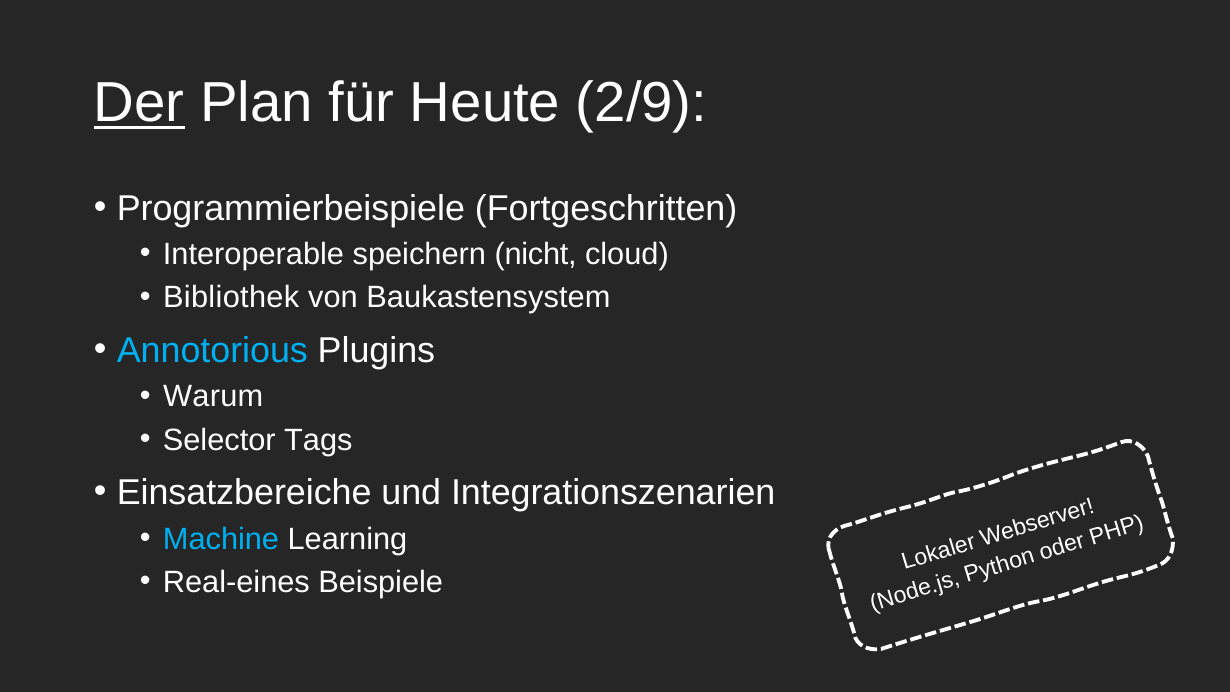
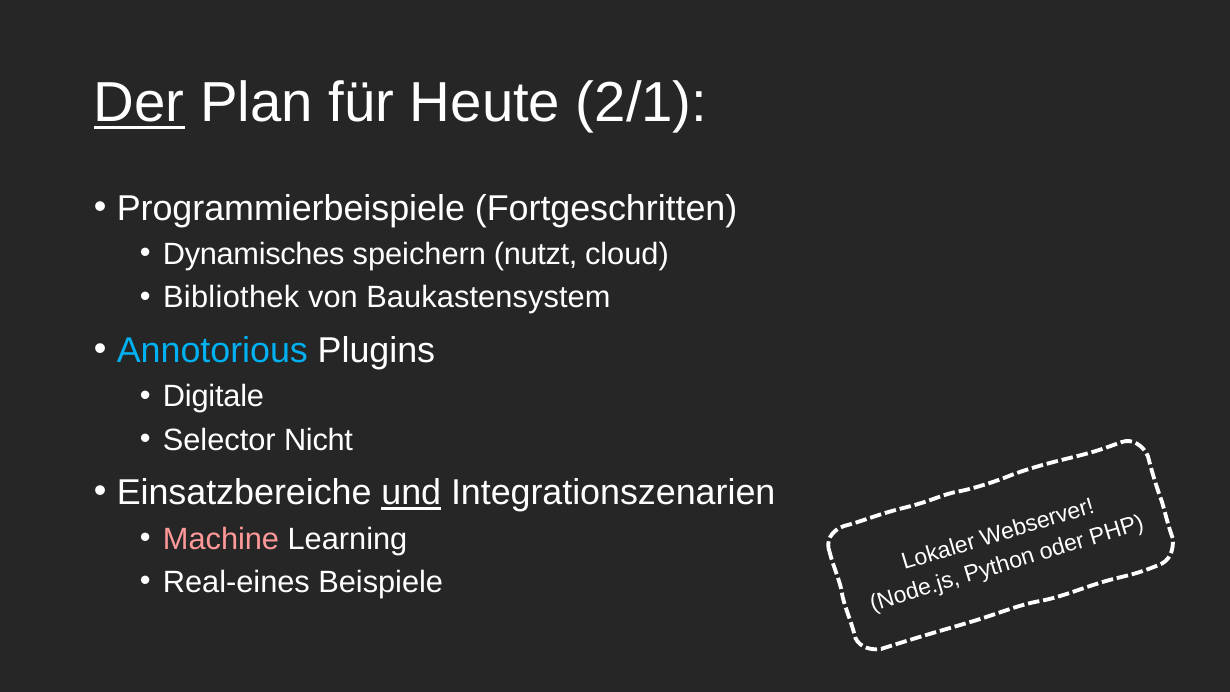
2/9: 2/9 -> 2/1
Interoperable: Interoperable -> Dynamisches
nicht: nicht -> nutzt
Warum: Warum -> Digitale
Tags: Tags -> Nicht
und underline: none -> present
Machine colour: light blue -> pink
